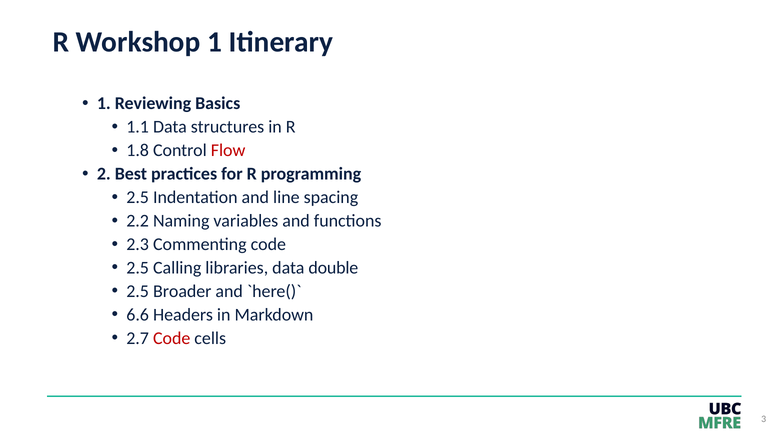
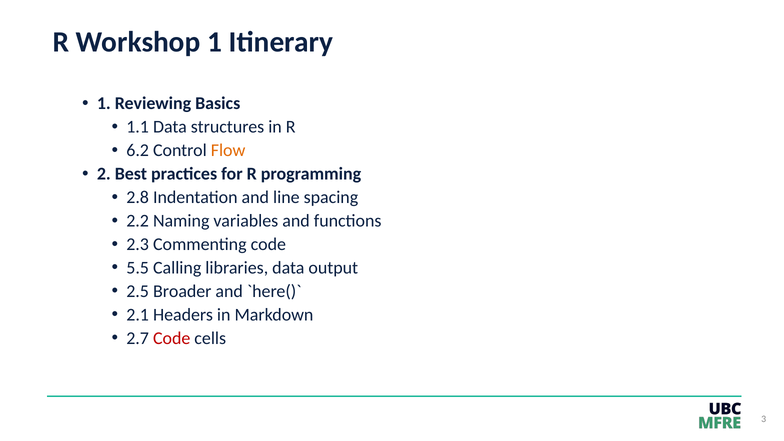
1.8: 1.8 -> 6.2
Flow colour: red -> orange
2.5 at (138, 197): 2.5 -> 2.8
2.5 at (138, 268): 2.5 -> 5.5
double: double -> output
6.6: 6.6 -> 2.1
